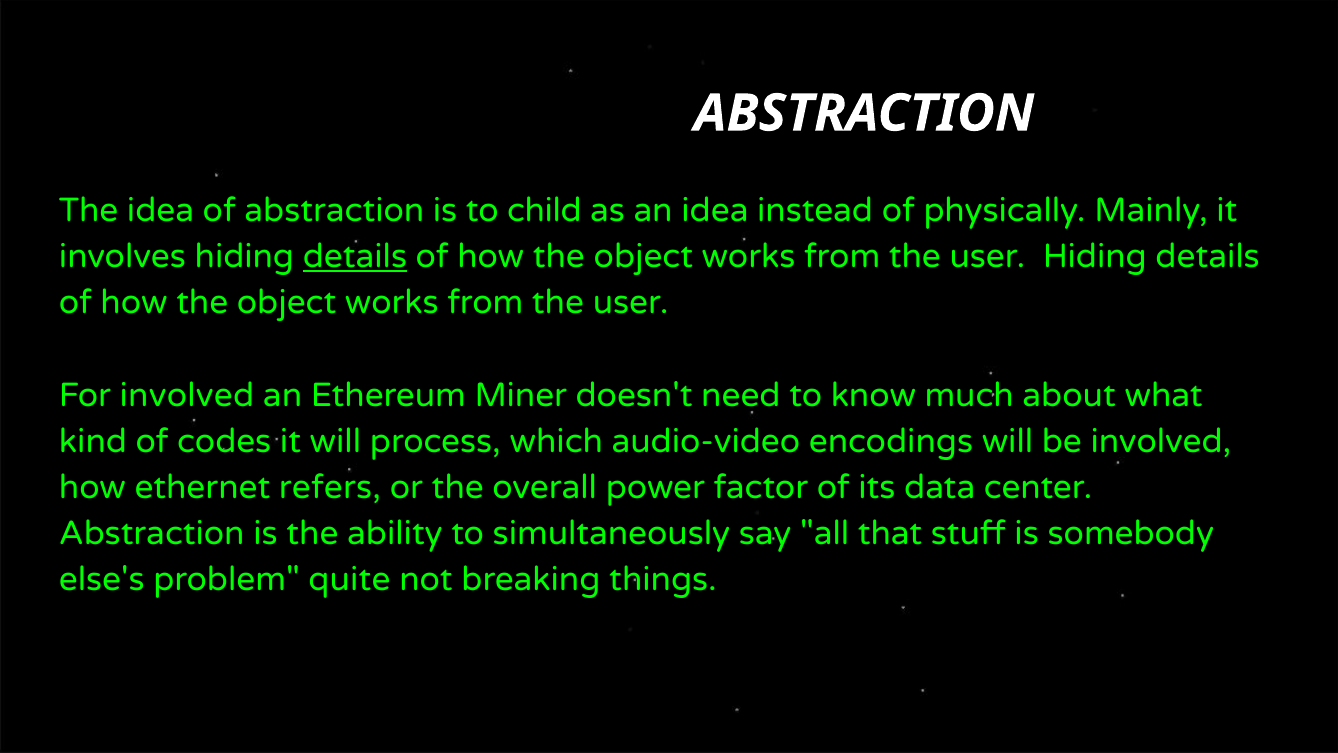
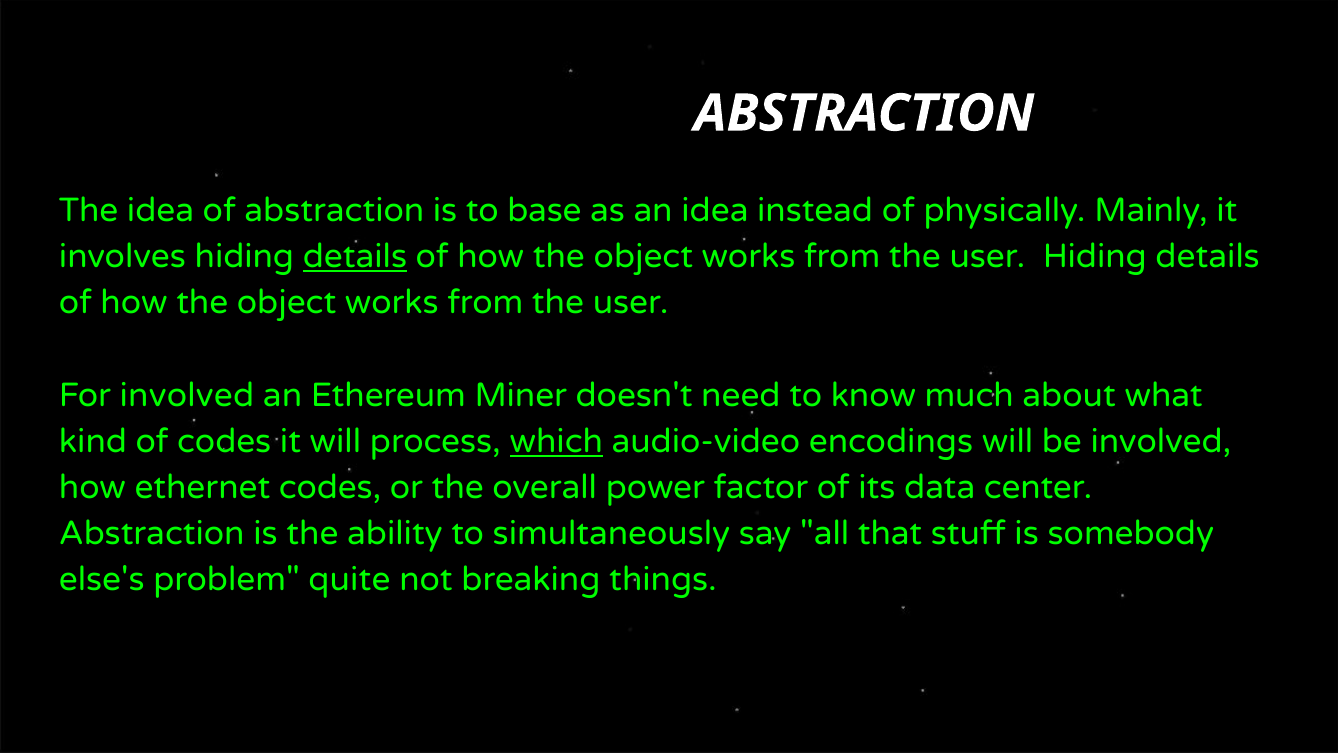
child: child -> base
which underline: none -> present
ethernet refers: refers -> codes
